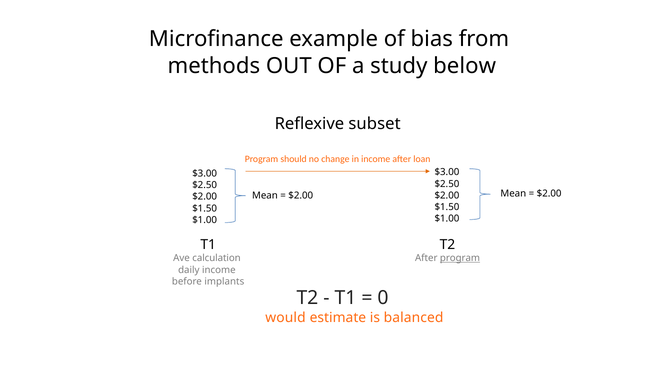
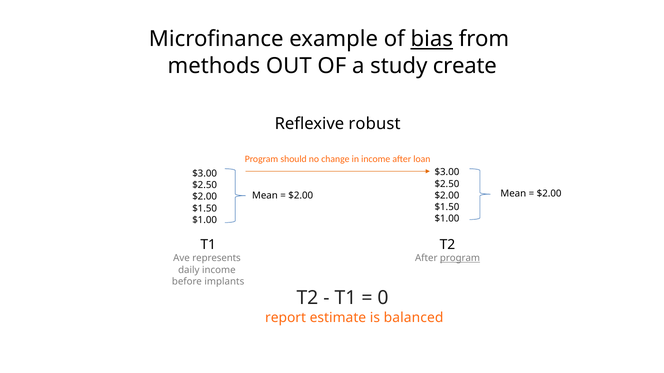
bias underline: none -> present
below: below -> create
subset: subset -> robust
calculation: calculation -> represents
would: would -> report
